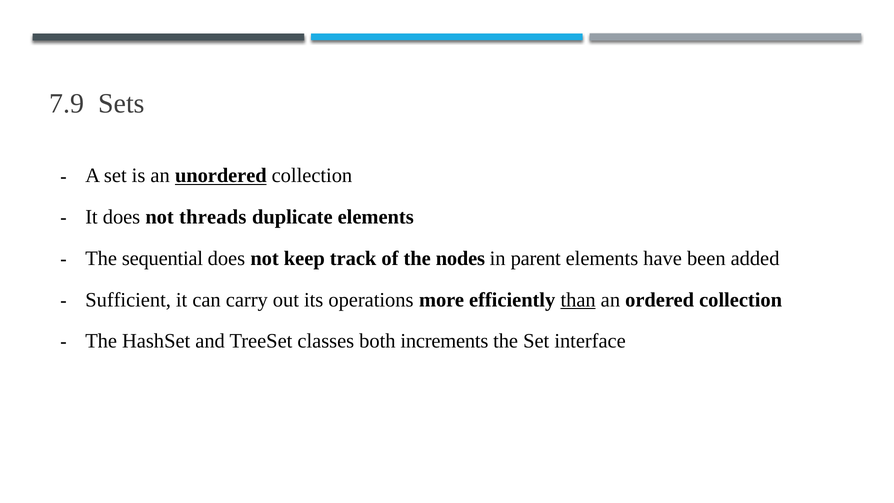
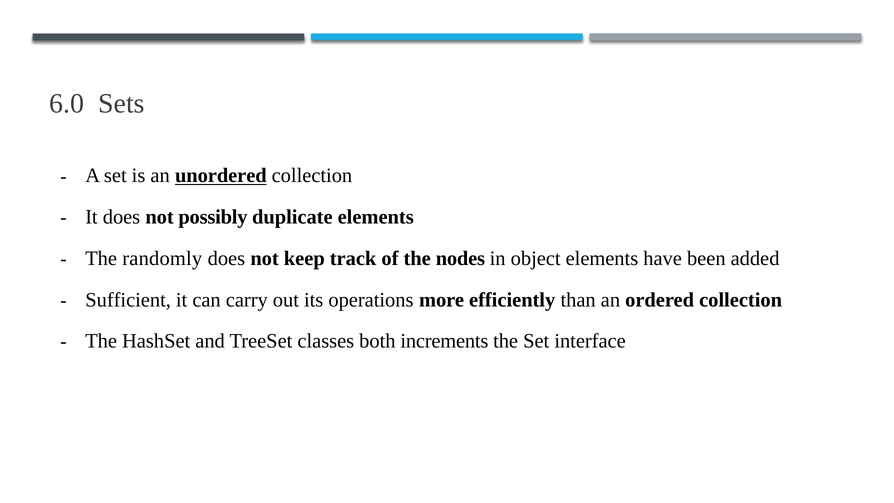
7.9: 7.9 -> 6.0
threads: threads -> possibly
sequential: sequential -> randomly
parent: parent -> object
than underline: present -> none
